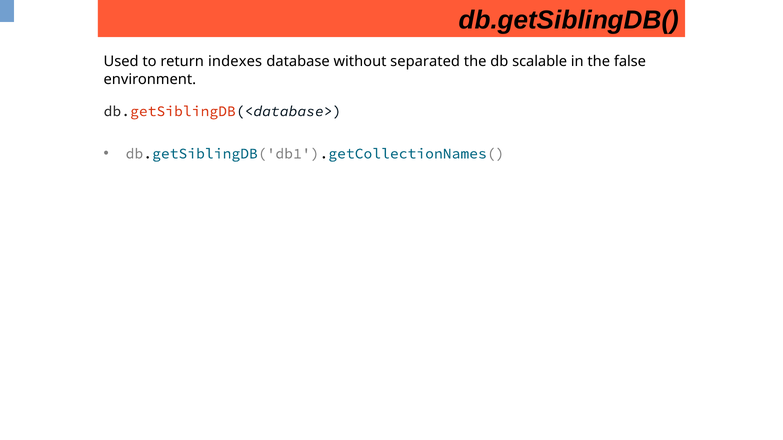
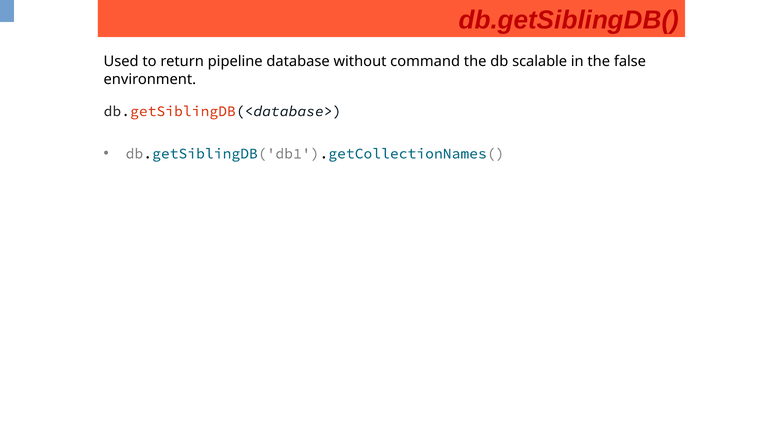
db.getSiblingDB( colour: black -> red
indexes: indexes -> pipeline
separated: separated -> command
